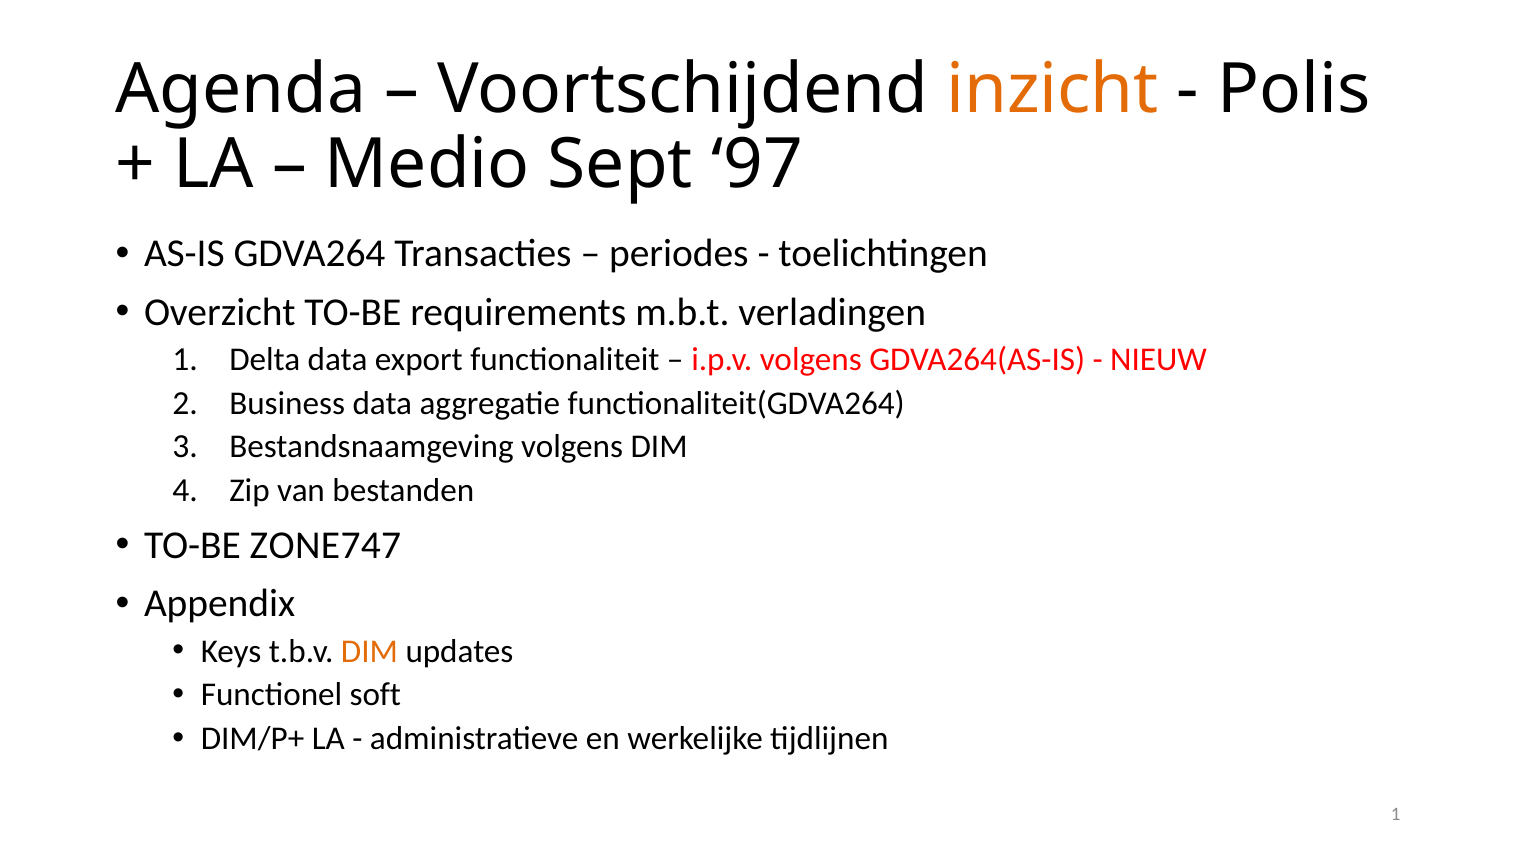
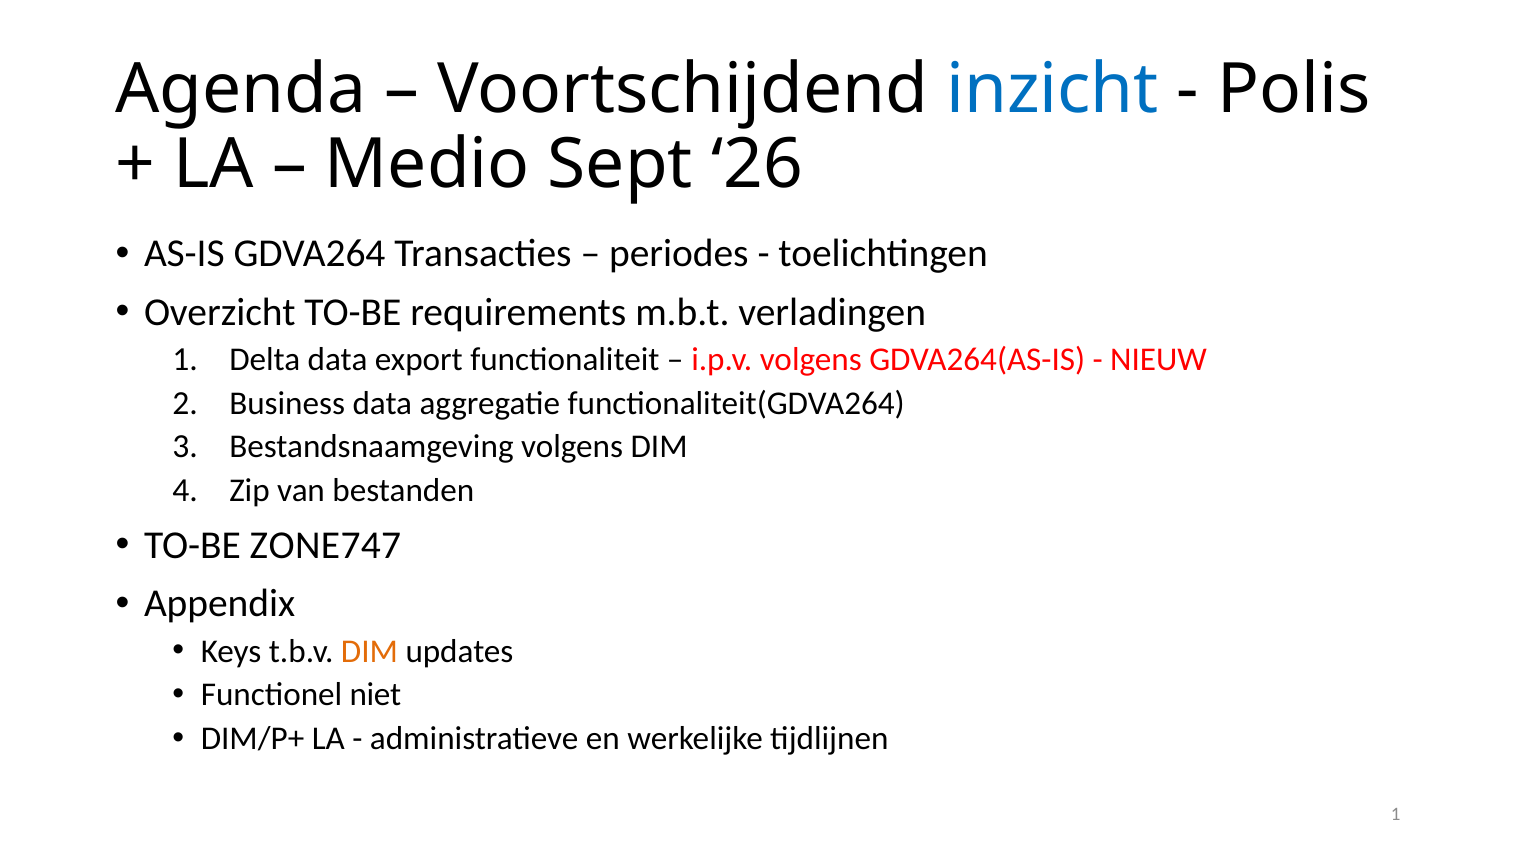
inzicht colour: orange -> blue
97: 97 -> 26
soft: soft -> niet
